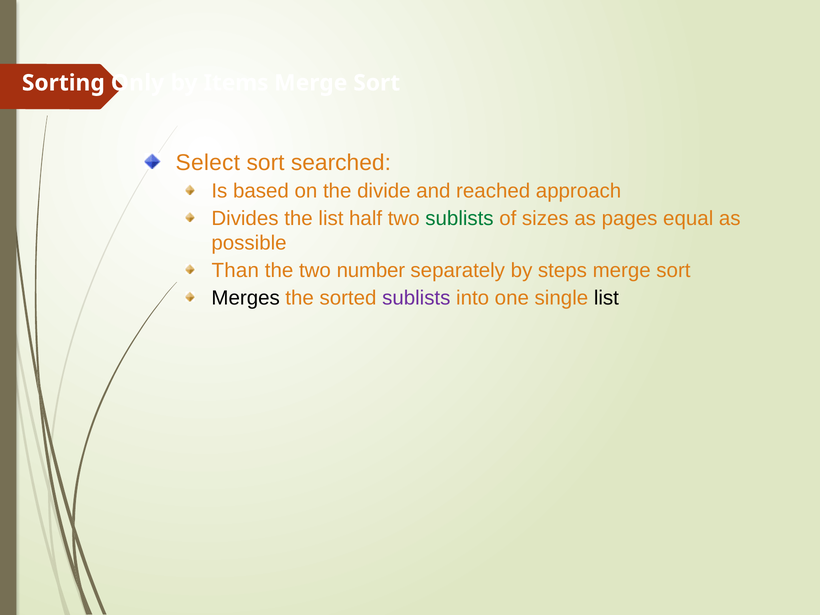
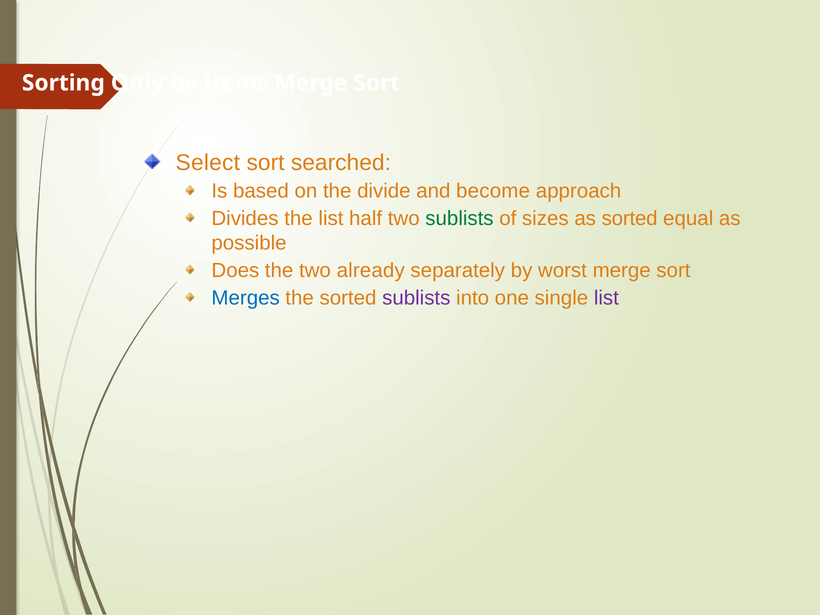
reached: reached -> become
as pages: pages -> sorted
Than: Than -> Does
number: number -> already
steps: steps -> worst
Merges colour: black -> blue
list at (606, 298) colour: black -> purple
